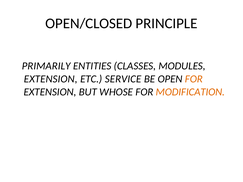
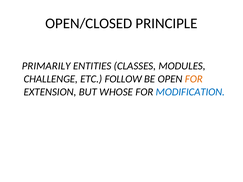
EXTENSION at (51, 79): EXTENSION -> CHALLENGE
SERVICE: SERVICE -> FOLLOW
MODIFICATION colour: orange -> blue
